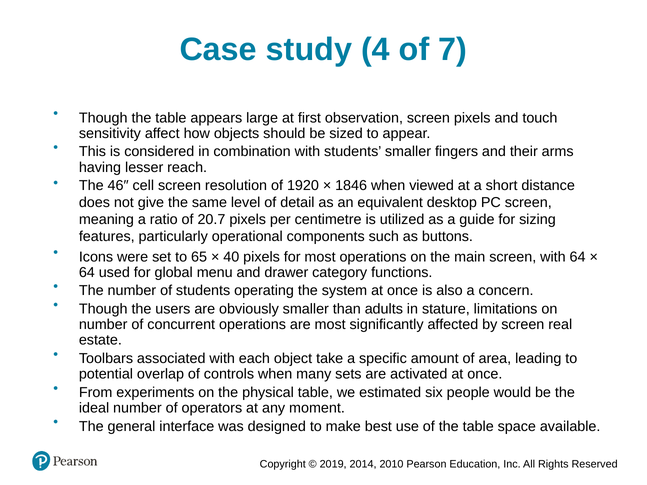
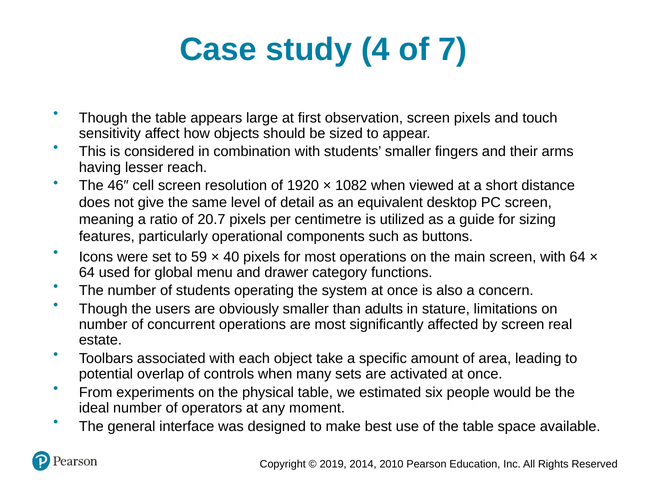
1846: 1846 -> 1082
65: 65 -> 59
